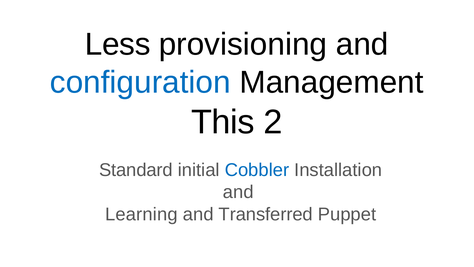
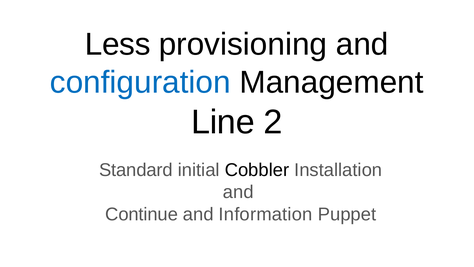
This: This -> Line
Cobbler colour: blue -> black
Learning: Learning -> Continue
Transferred: Transferred -> Information
